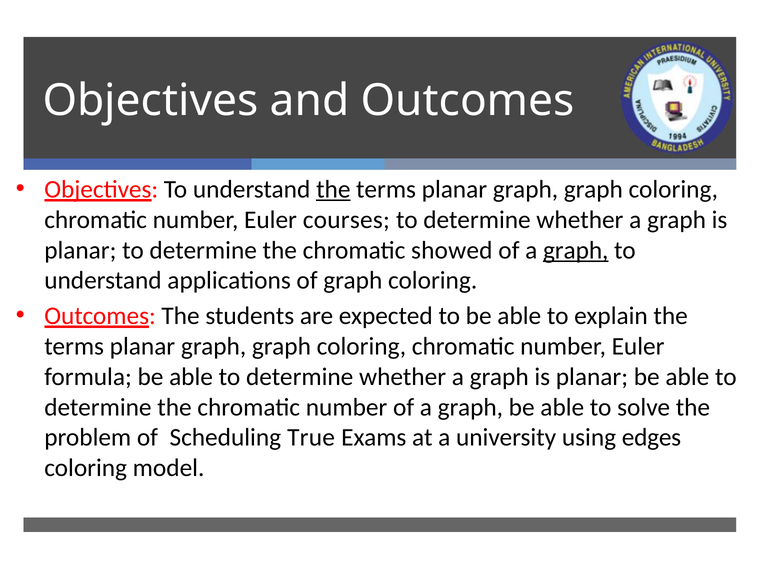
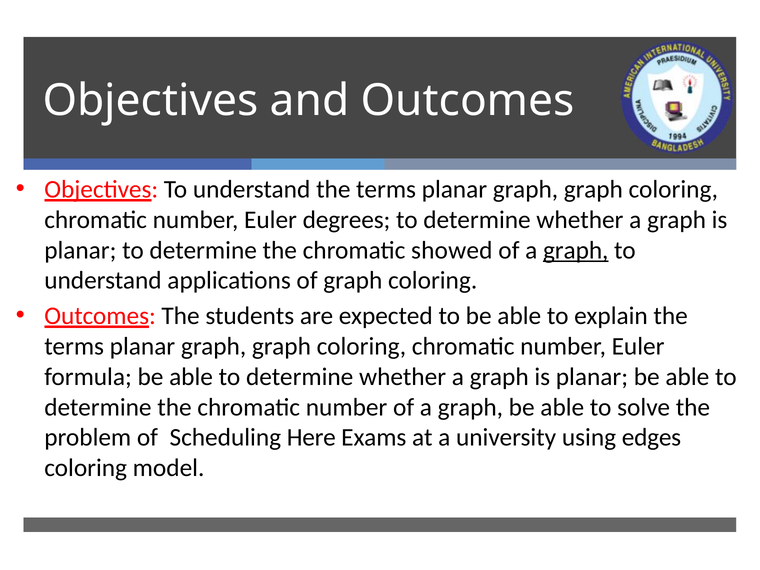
the at (333, 189) underline: present -> none
courses: courses -> degrees
True: True -> Here
